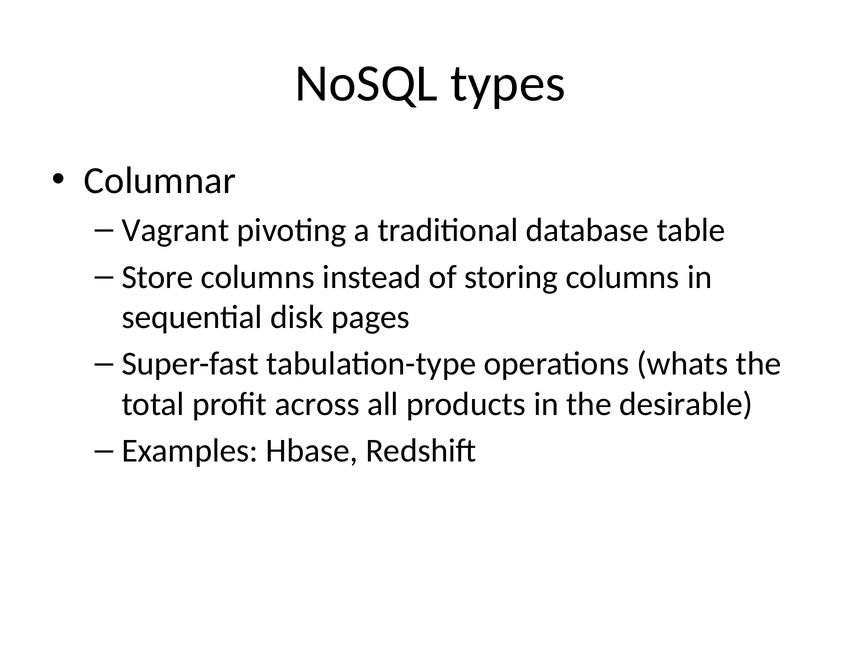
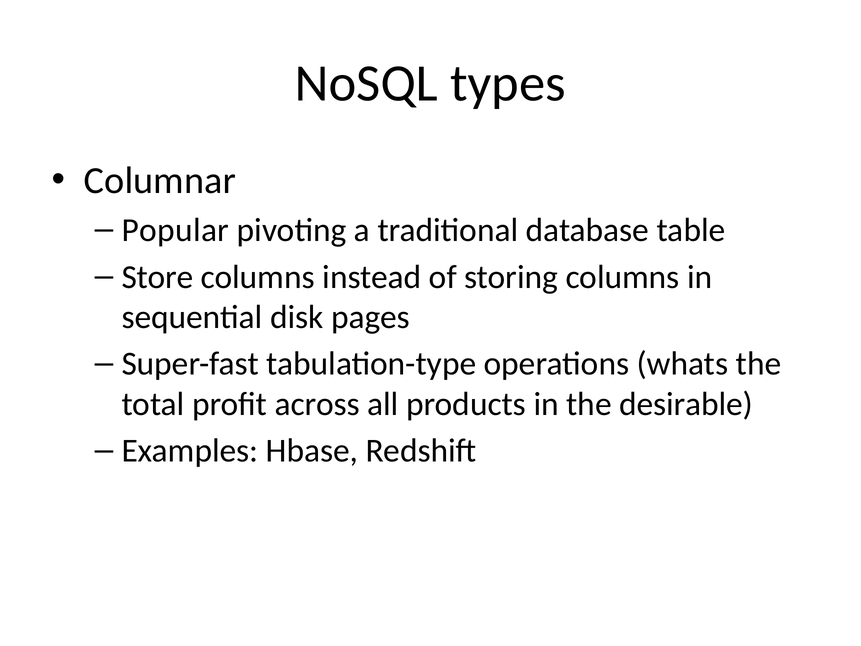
Vagrant: Vagrant -> Popular
